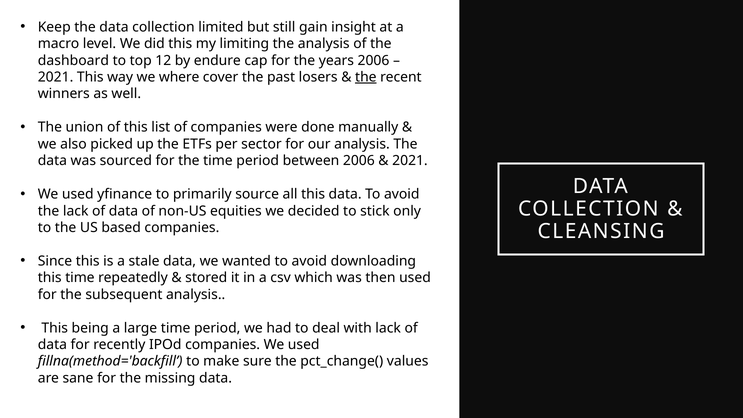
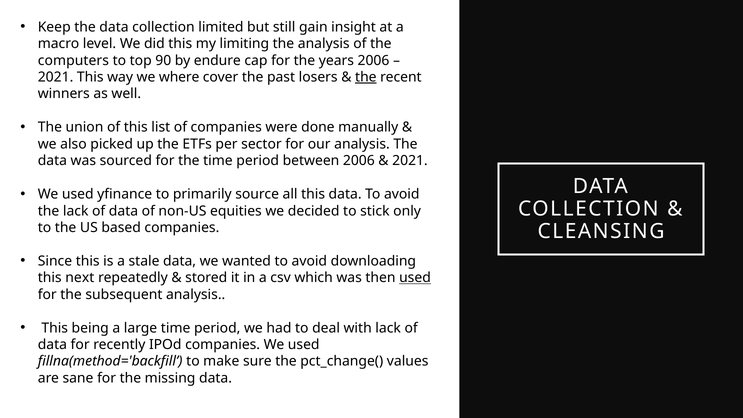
dashboard: dashboard -> computers
12: 12 -> 90
this time: time -> next
used at (415, 278) underline: none -> present
